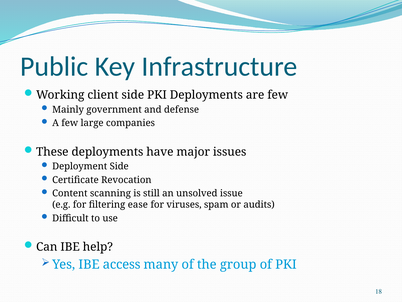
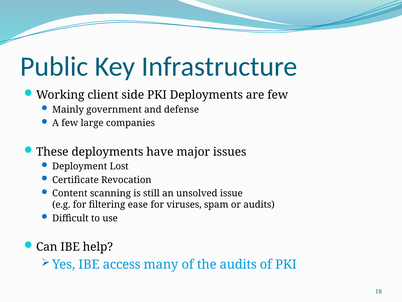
Deployment Side: Side -> Lost
the group: group -> audits
